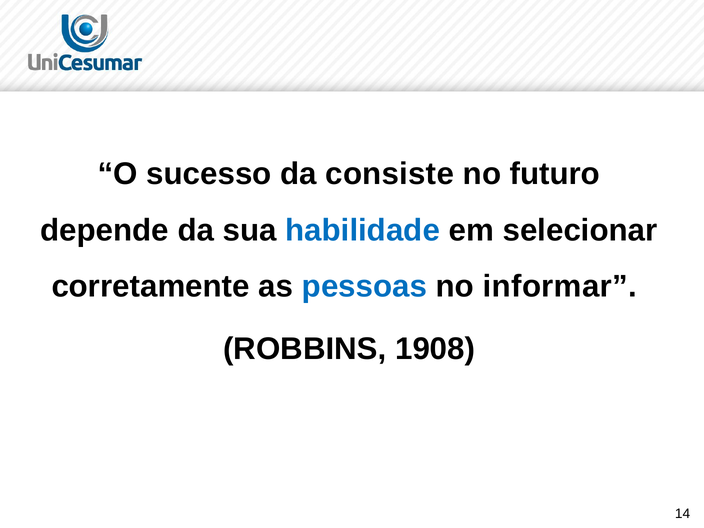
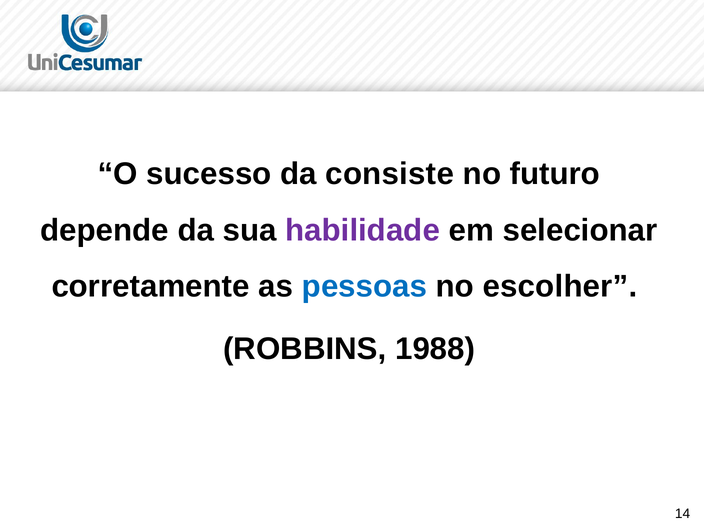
habilidade colour: blue -> purple
informar: informar -> escolher
1908: 1908 -> 1988
